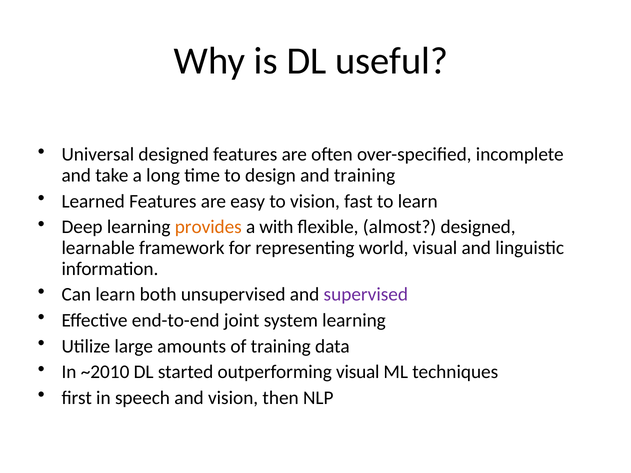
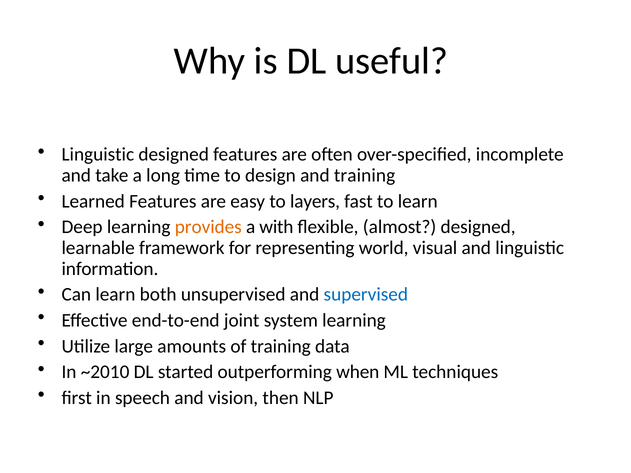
Universal at (98, 155): Universal -> Linguistic
to vision: vision -> layers
supervised colour: purple -> blue
outperforming visual: visual -> when
